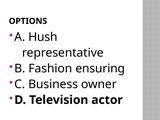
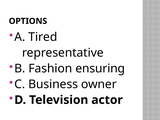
Hush: Hush -> Tired
